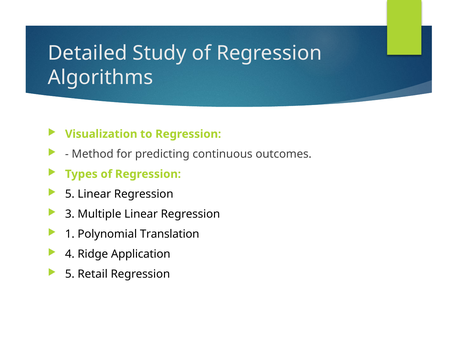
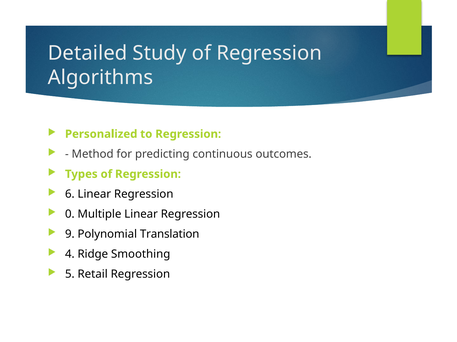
Visualization: Visualization -> Personalized
5 at (70, 195): 5 -> 6
3: 3 -> 0
1: 1 -> 9
Application: Application -> Smoothing
